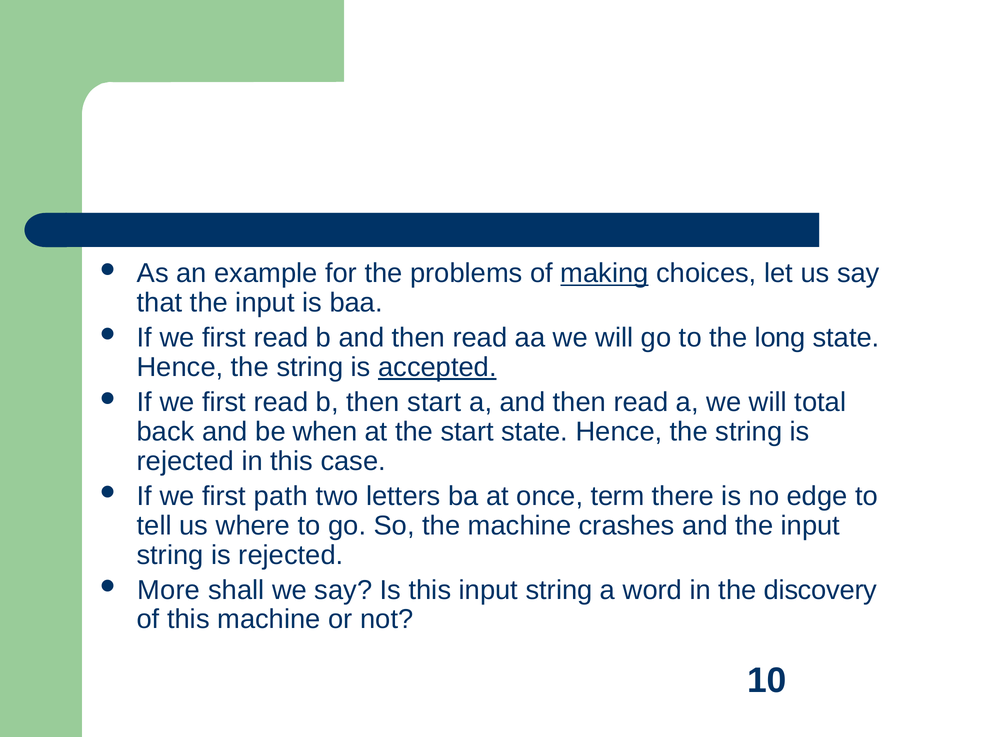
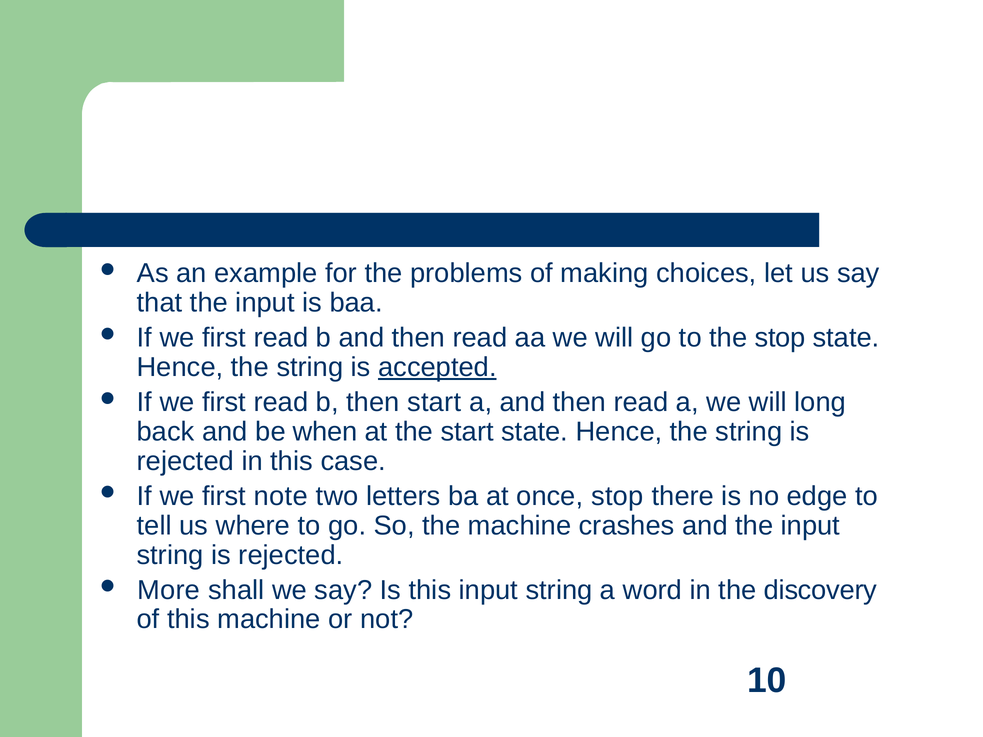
making underline: present -> none
the long: long -> stop
total: total -> long
path: path -> note
once term: term -> stop
